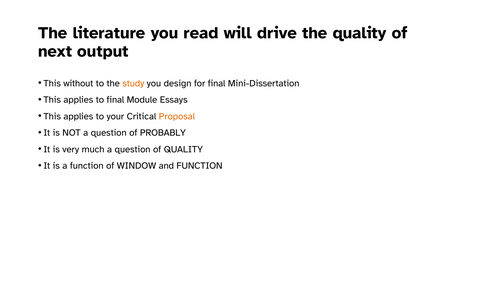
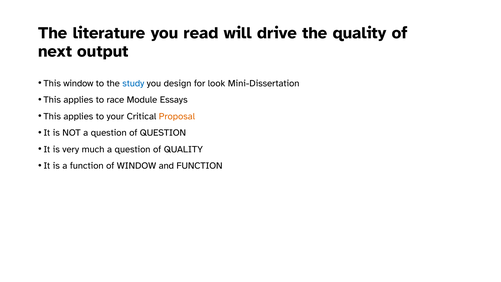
This without: without -> window
study colour: orange -> blue
for final: final -> look
to final: final -> race
of PROBABLY: PROBABLY -> QUESTION
